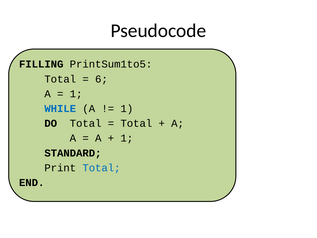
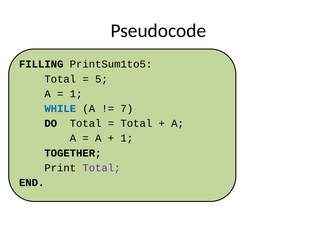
6: 6 -> 5
1 at (127, 109): 1 -> 7
STANDARD: STANDARD -> TOGETHER
Total at (101, 168) colour: blue -> purple
